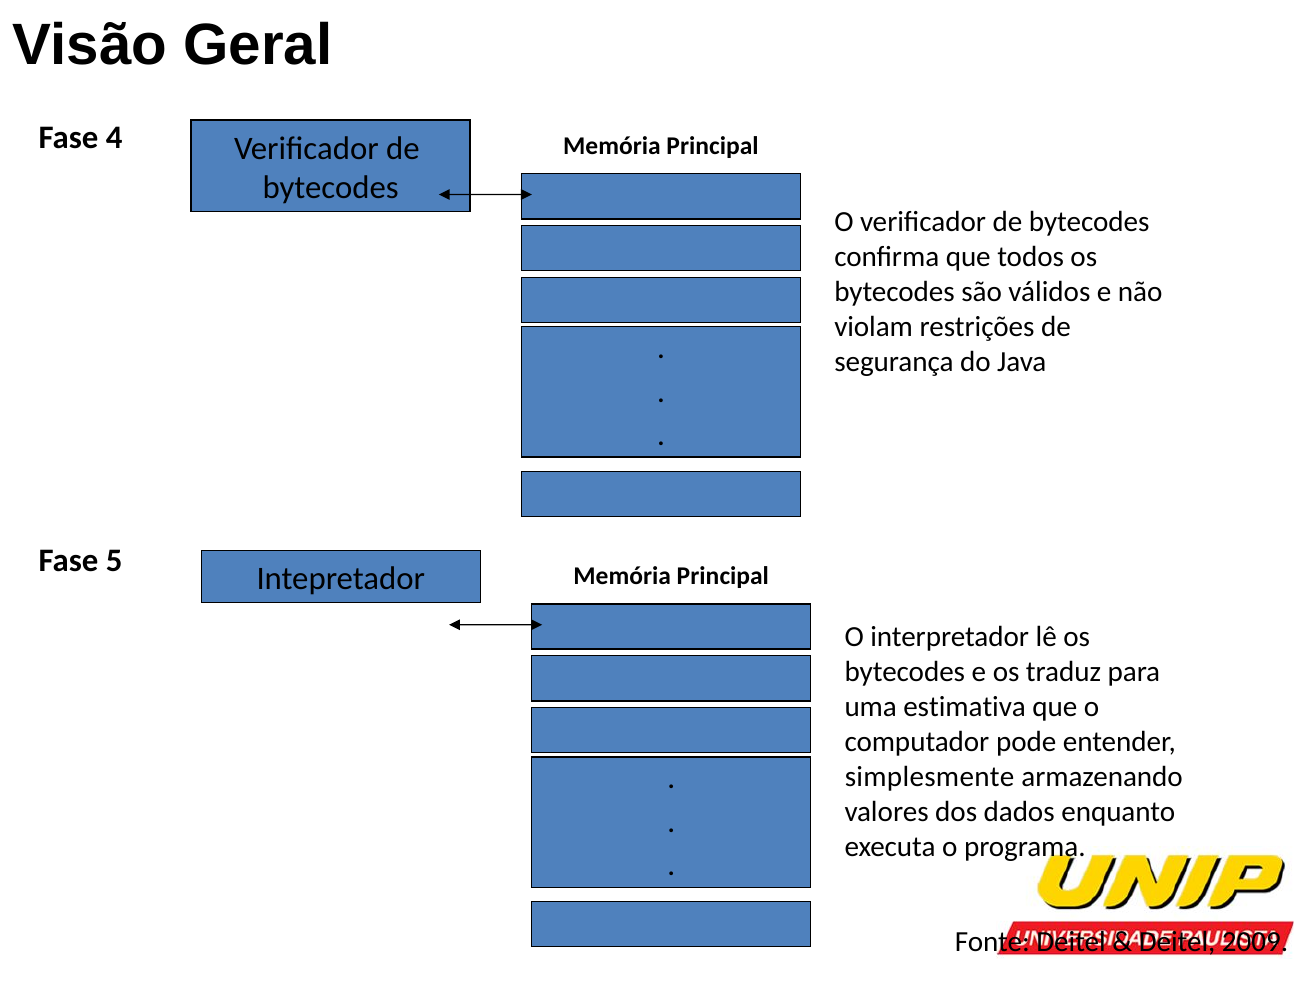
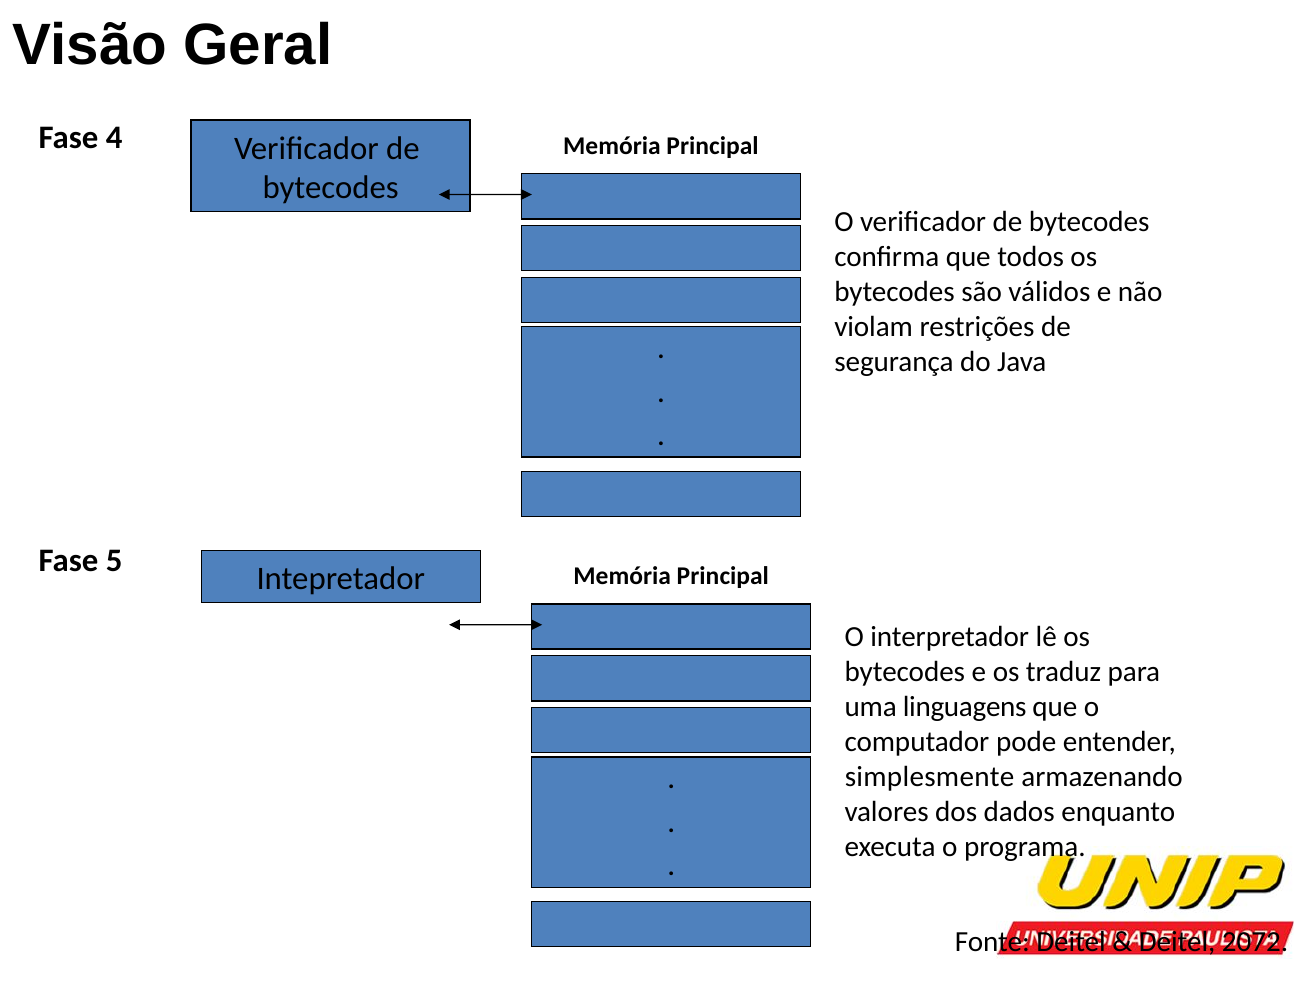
estimativa: estimativa -> linguagens
2009: 2009 -> 2072
